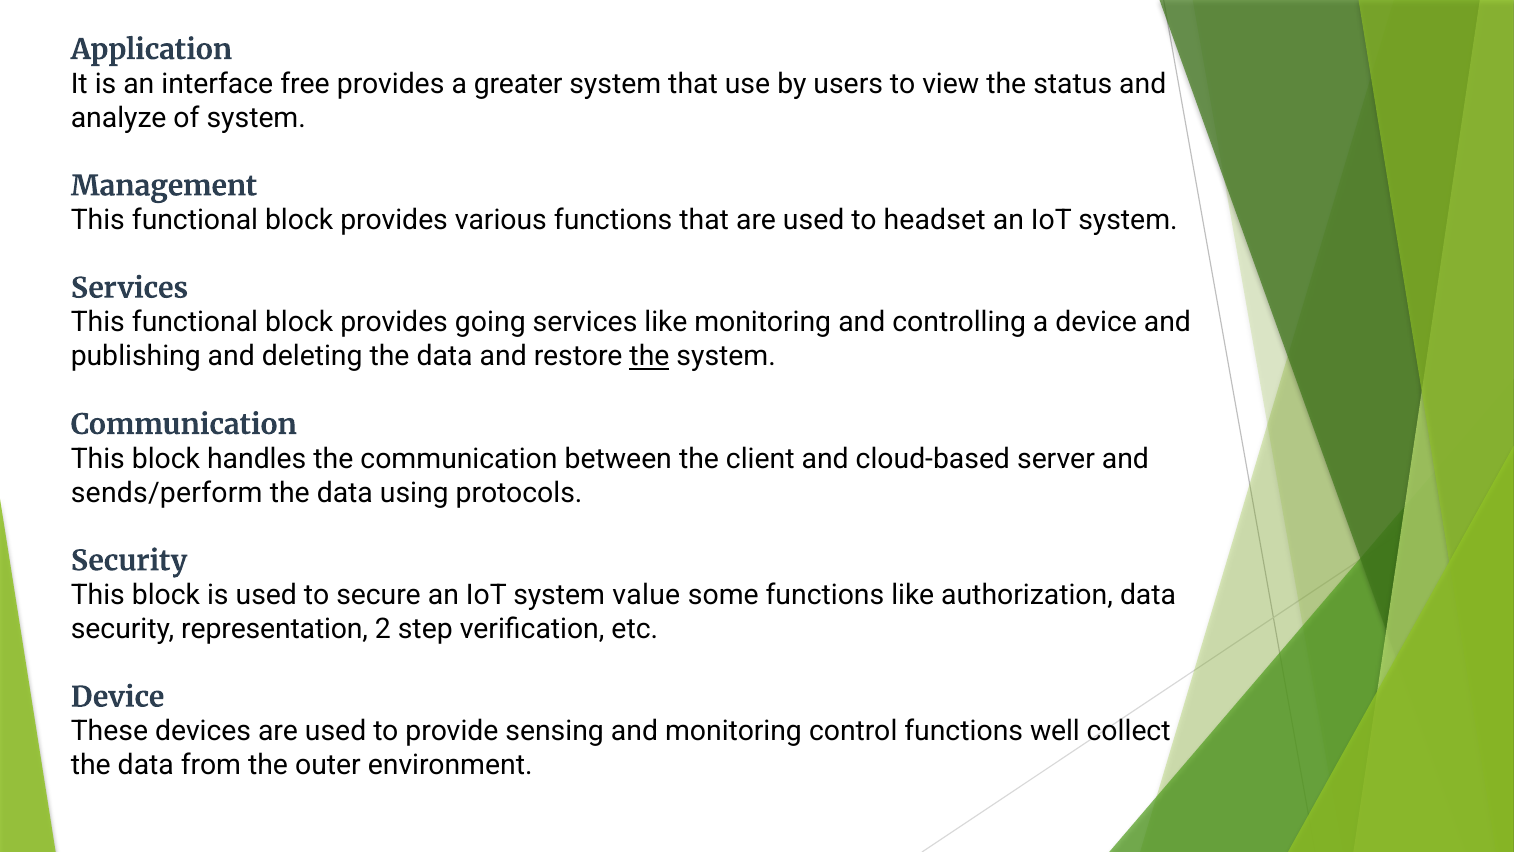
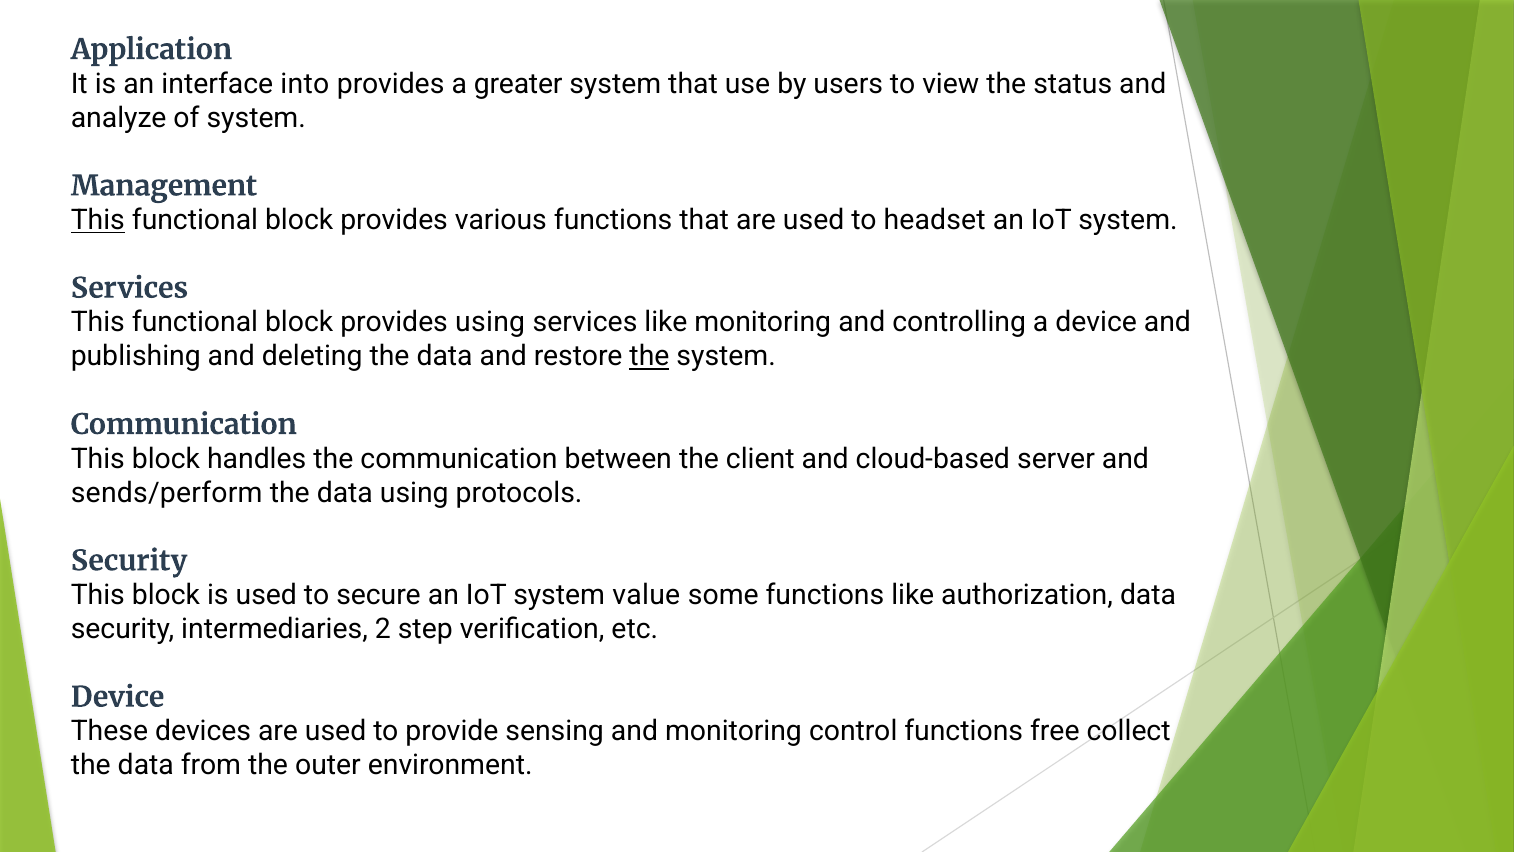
free: free -> into
This at (98, 220) underline: none -> present
provides going: going -> using
representation: representation -> intermediaries
well: well -> free
